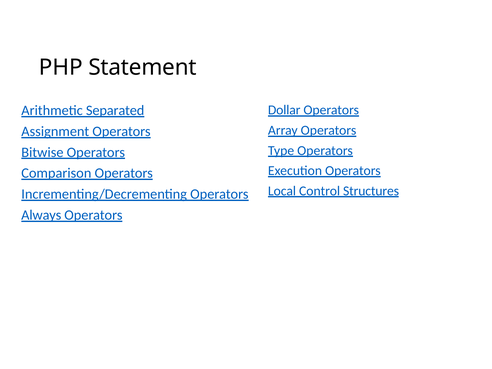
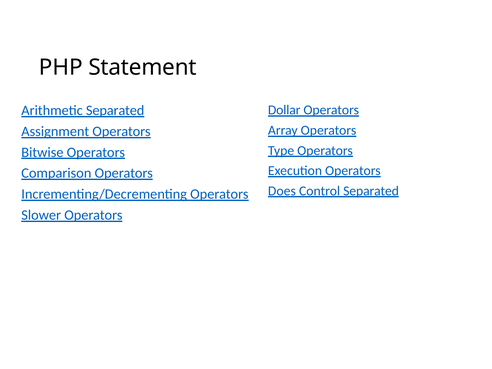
Local: Local -> Does
Control Structures: Structures -> Separated
Always: Always -> Slower
